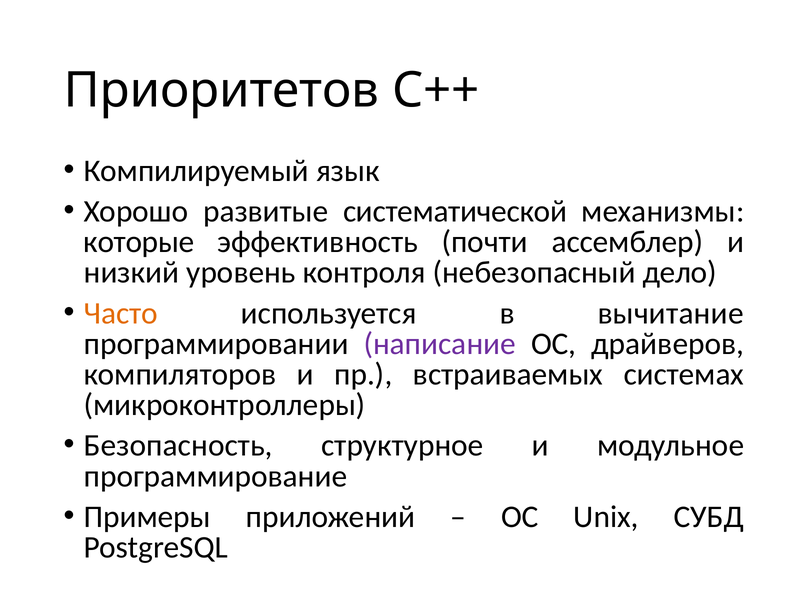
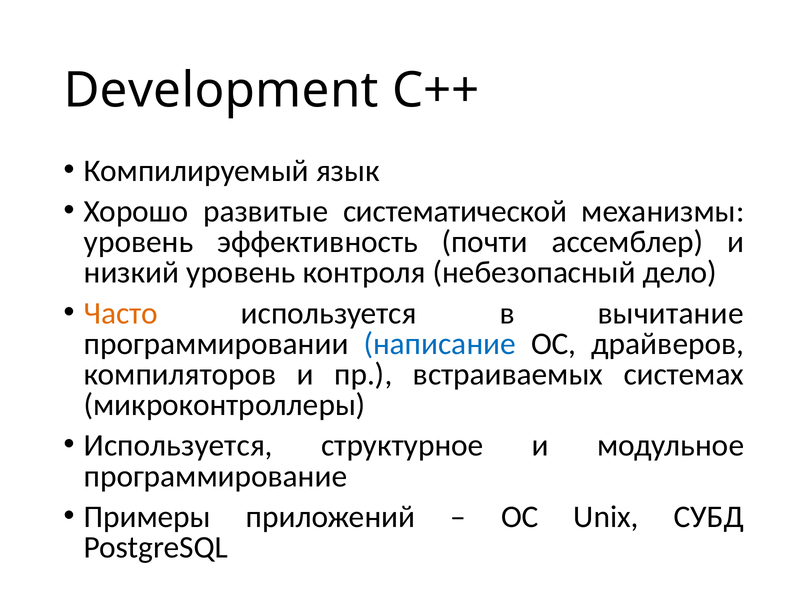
Приоритетов: Приоритетов -> Development
которые at (139, 242): которые -> уровень
написание colour: purple -> blue
Безопасность at (178, 446): Безопасность -> Используется
